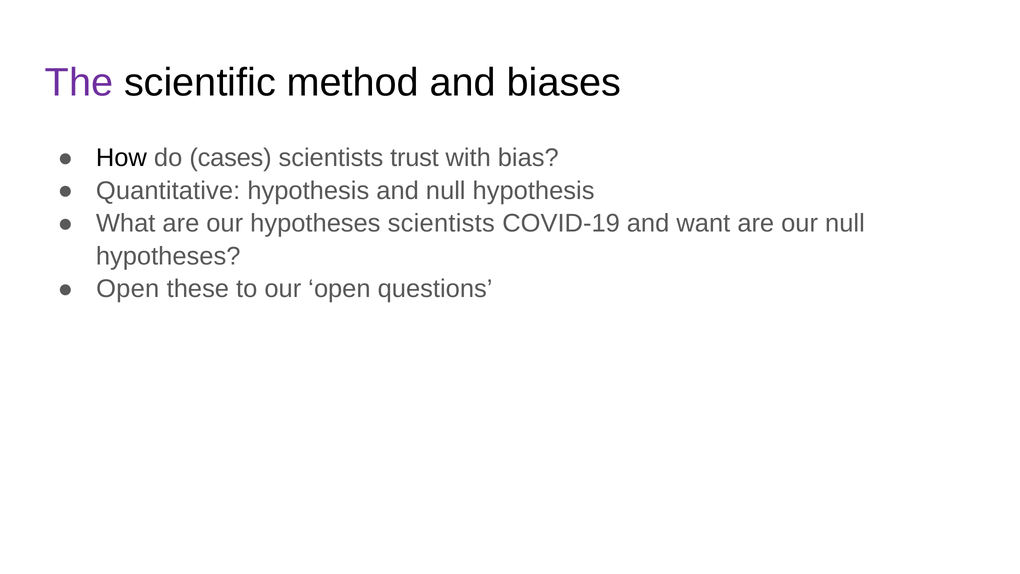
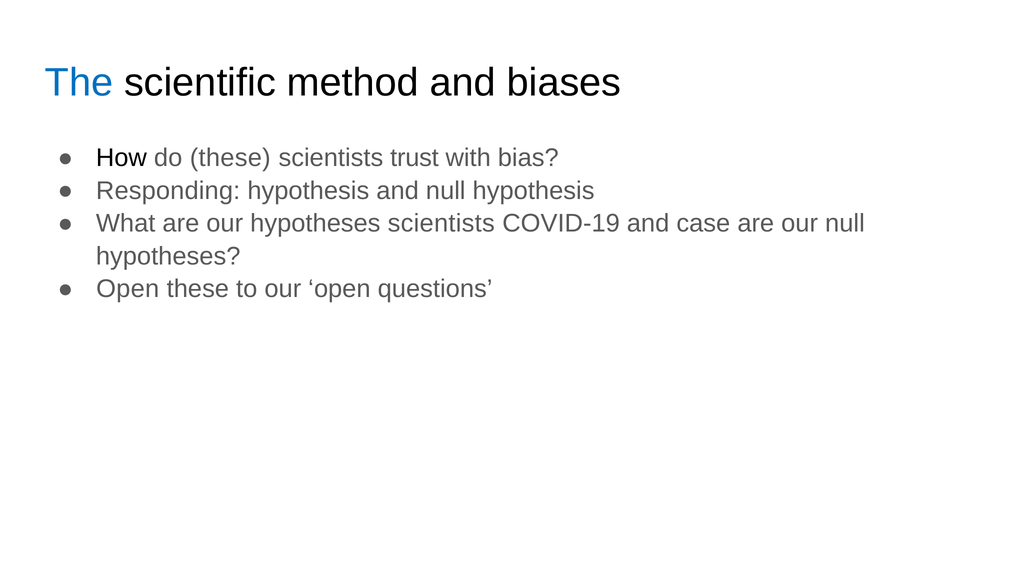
The colour: purple -> blue
do cases: cases -> these
Quantitative: Quantitative -> Responding
want: want -> case
